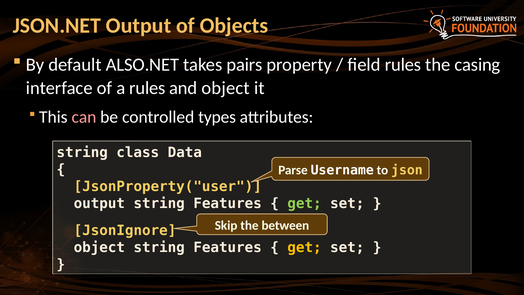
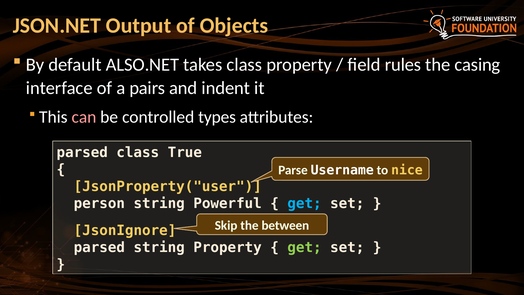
takes pairs: pairs -> class
a rules: rules -> pairs
and object: object -> indent
string at (82, 152): string -> parsed
Data: Data -> True
json: json -> nice
output at (99, 203): output -> person
Features at (228, 203): Features -> Powerful
get at (305, 203) colour: light green -> light blue
object at (99, 247): object -> parsed
Features at (228, 247): Features -> Property
get at (305, 247) colour: yellow -> light green
